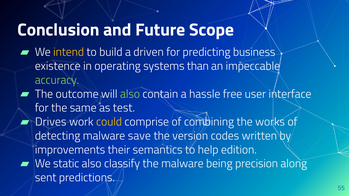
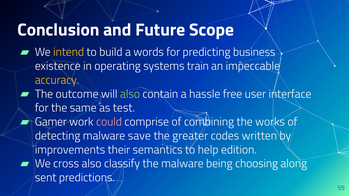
driven: driven -> words
than: than -> train
accuracy colour: light green -> yellow
Drives: Drives -> Gamer
could colour: yellow -> pink
version: version -> greater
static: static -> cross
precision: precision -> choosing
